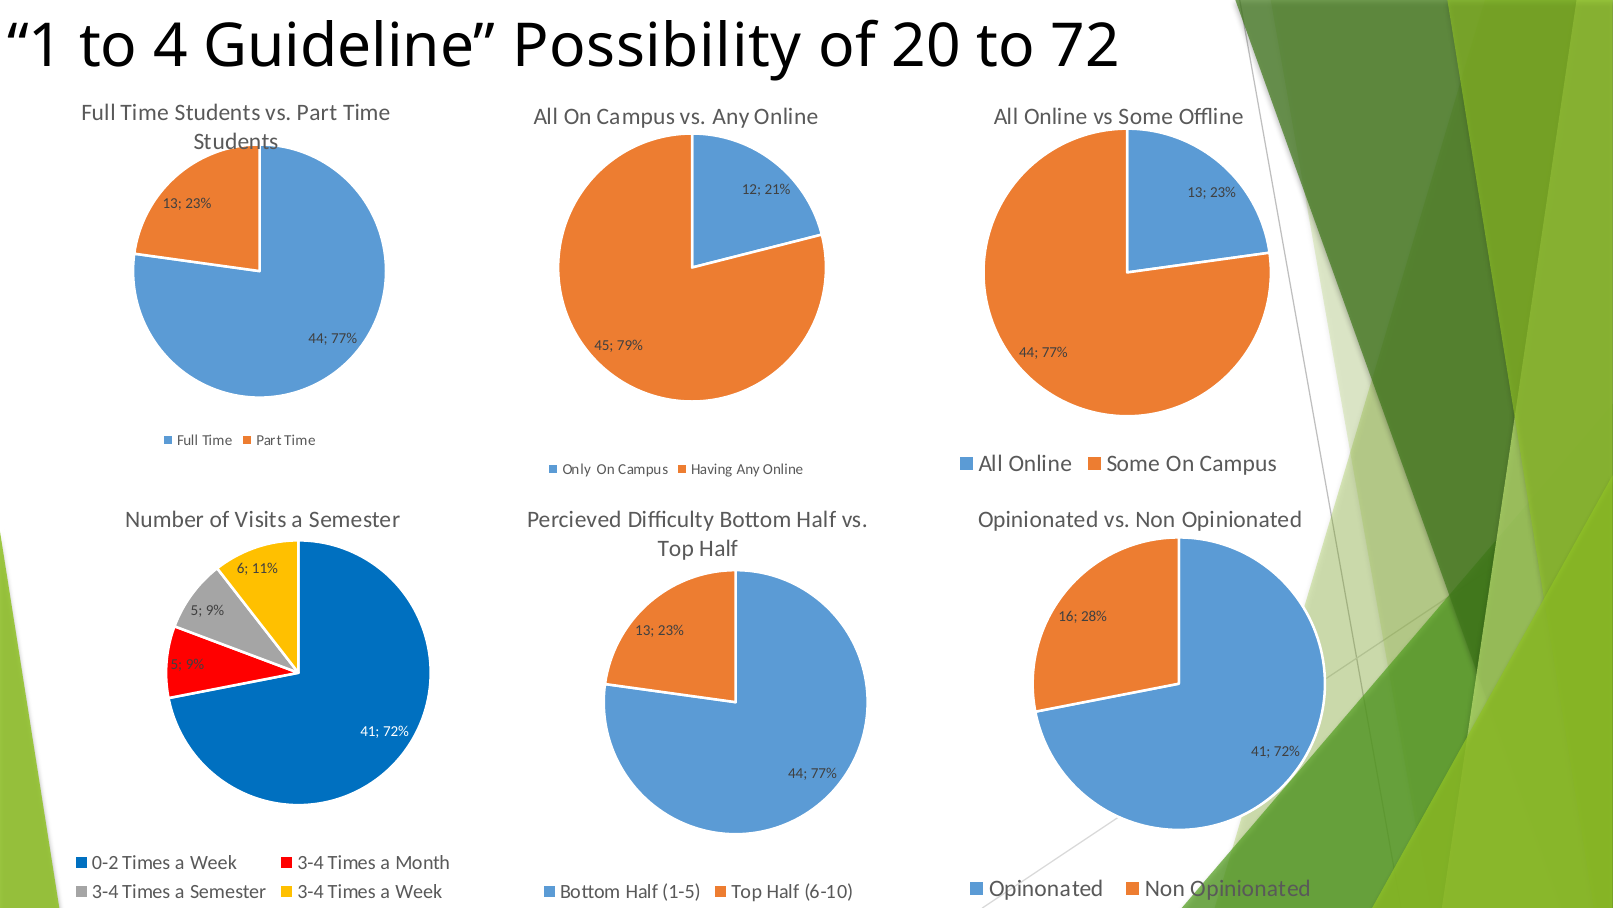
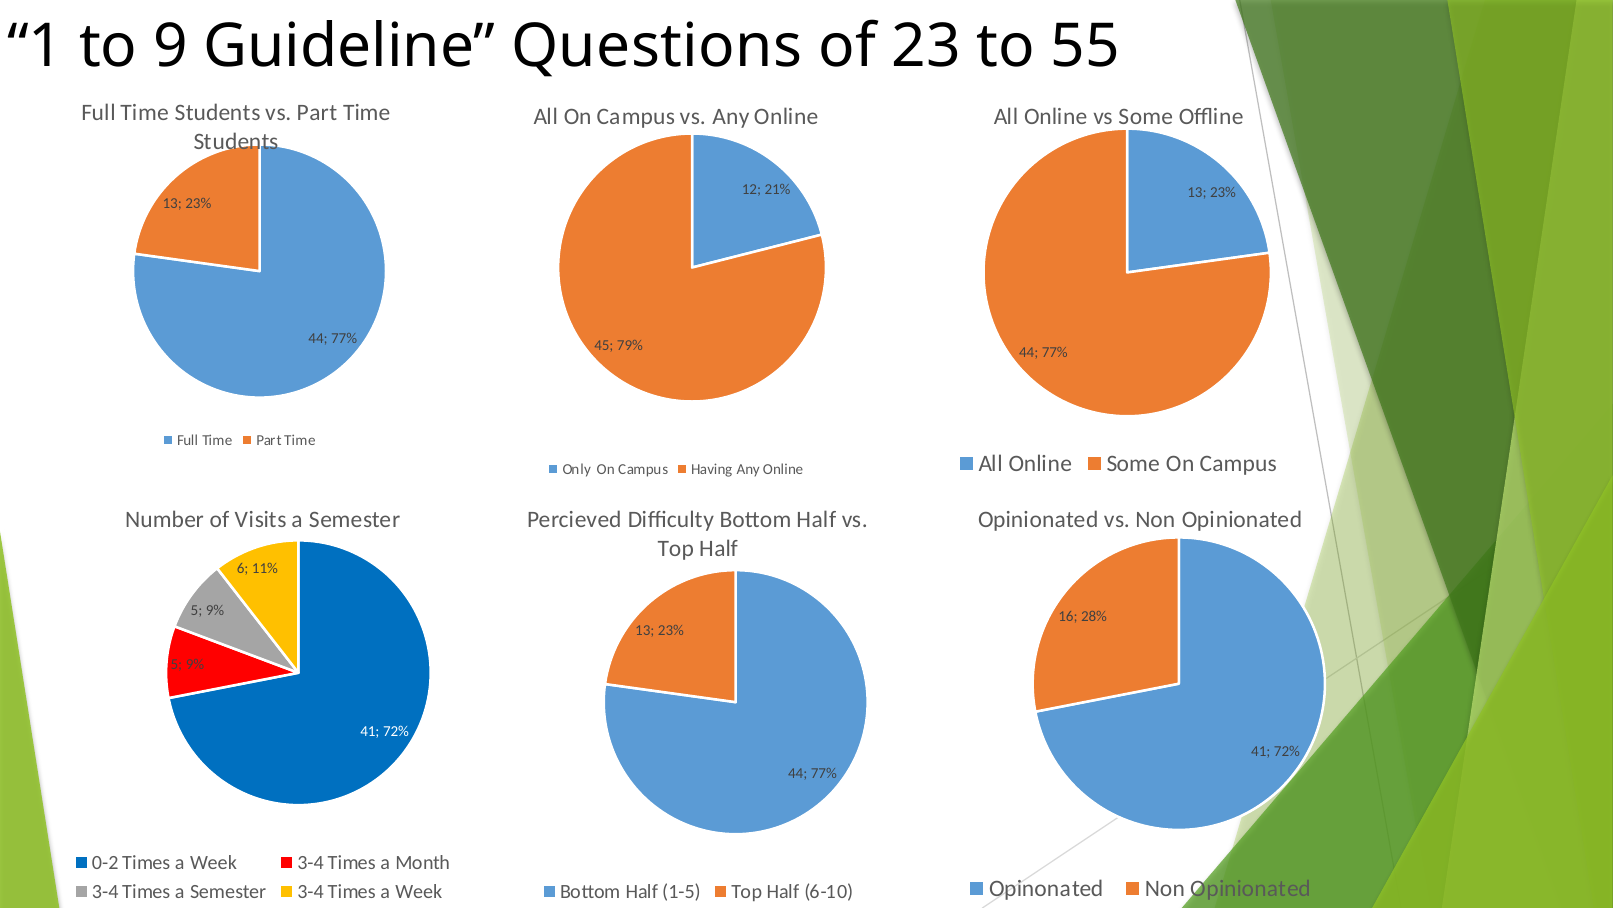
4: 4 -> 9
Possibility: Possibility -> Questions
20: 20 -> 23
72: 72 -> 55
